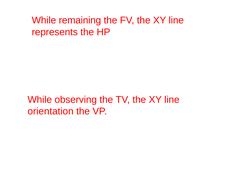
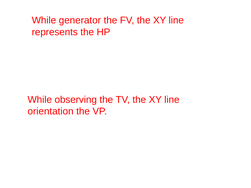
remaining: remaining -> generator
